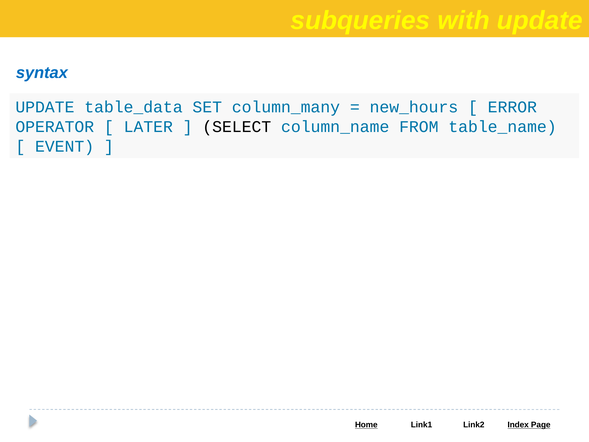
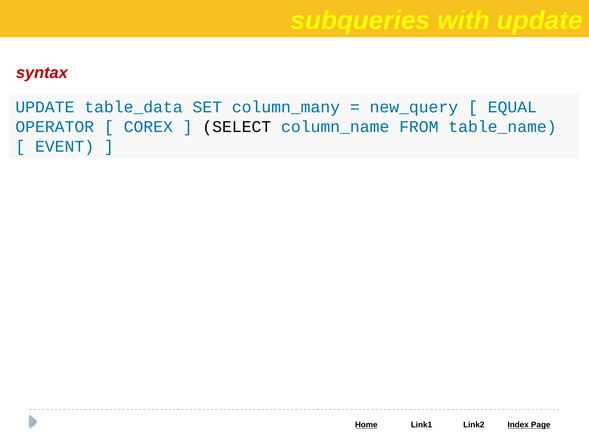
syntax colour: blue -> red
new_hours: new_hours -> new_query
ERROR: ERROR -> EQUAL
LATER: LATER -> COREX
